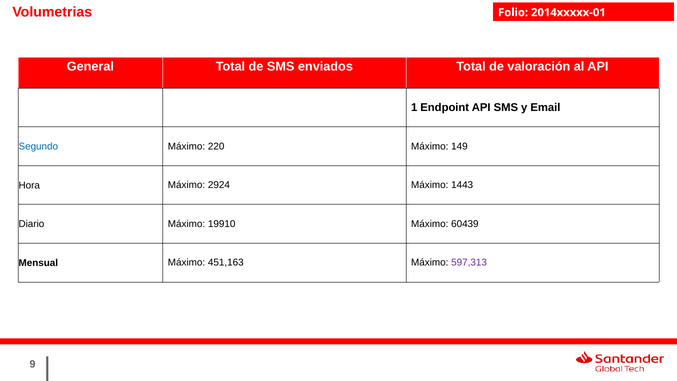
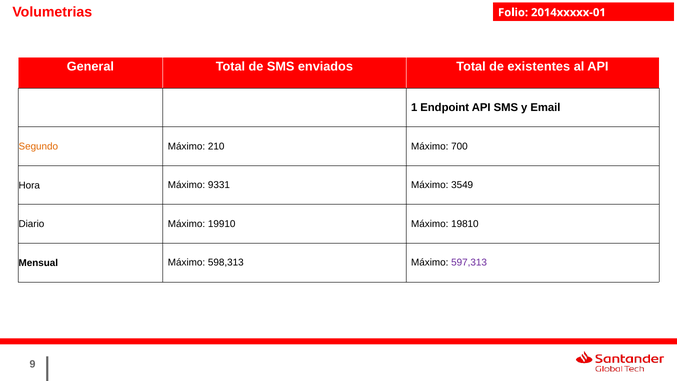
valoración: valoración -> existentes
Segundo colour: blue -> orange
220: 220 -> 210
149: 149 -> 700
2924: 2924 -> 9331
1443: 1443 -> 3549
60439: 60439 -> 19810
451,163: 451,163 -> 598,313
